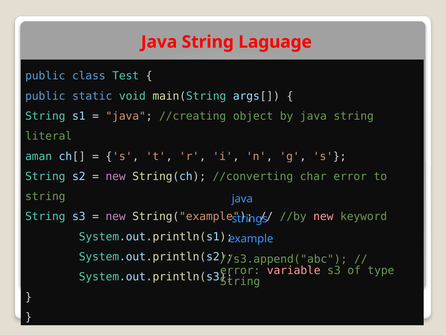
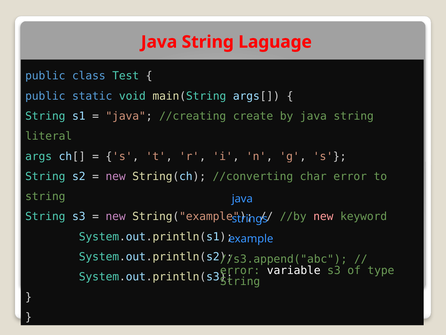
object: object -> create
aman: aman -> args
variable colour: pink -> white
